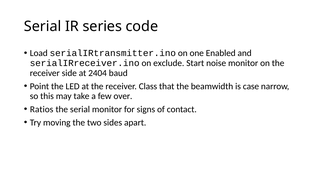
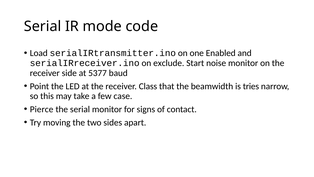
series: series -> mode
2404: 2404 -> 5377
case: case -> tries
over: over -> case
Ratios: Ratios -> Pierce
